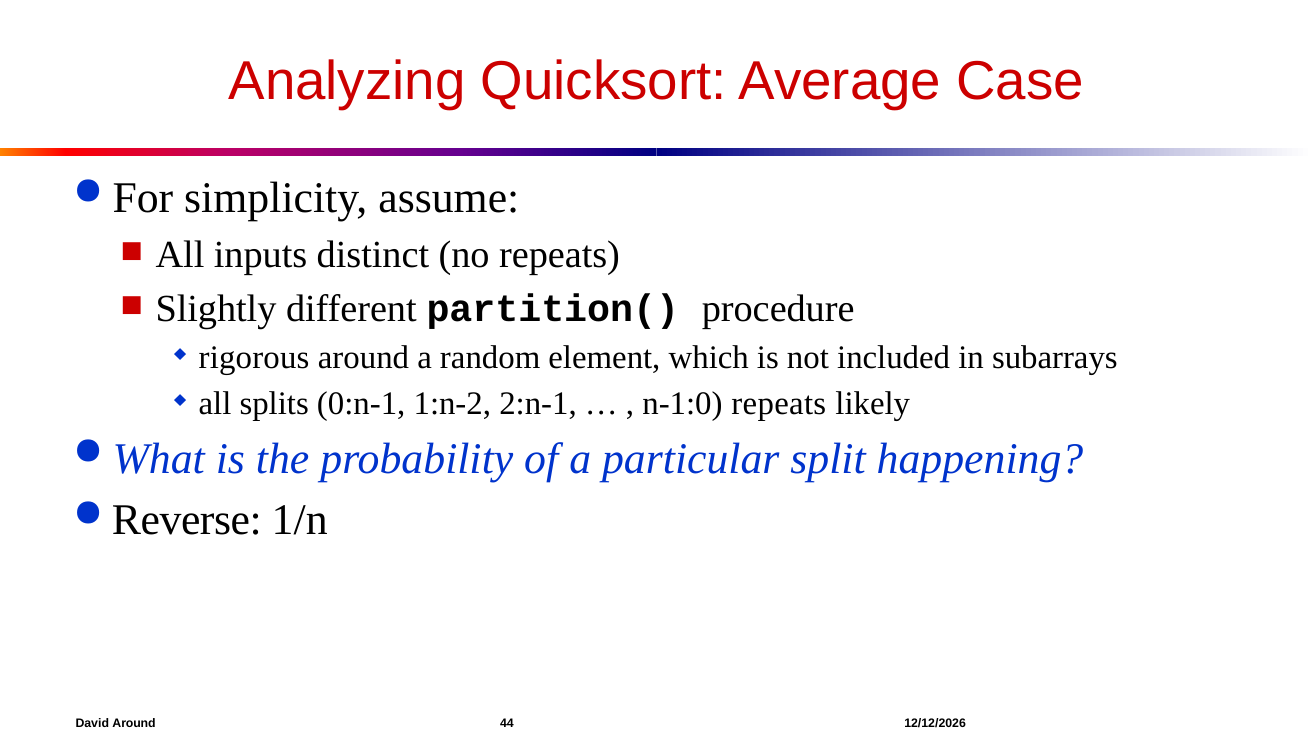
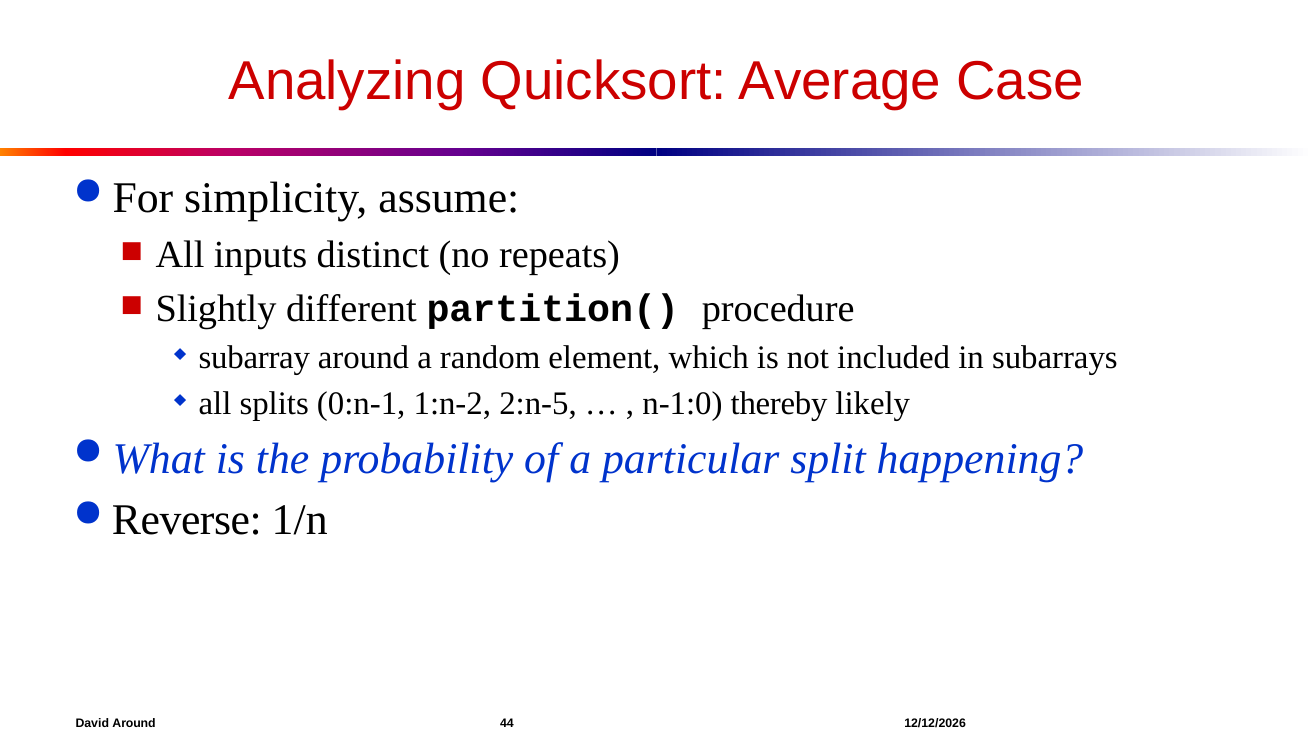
rigorous: rigorous -> subarray
2:n-1: 2:n-1 -> 2:n-5
n-1:0 repeats: repeats -> thereby
